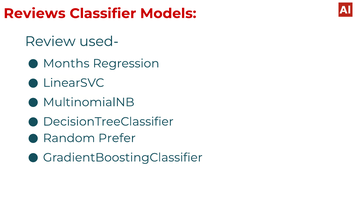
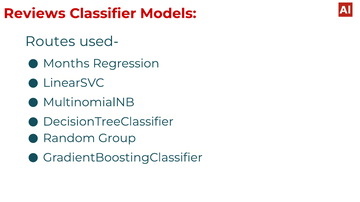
Review: Review -> Routes
Prefer: Prefer -> Group
